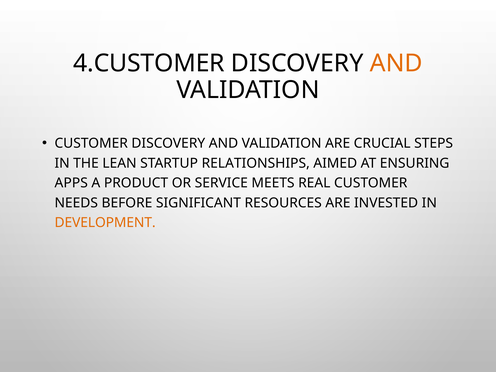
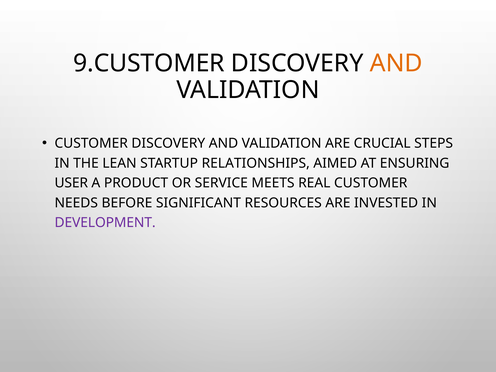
4.CUSTOMER: 4.CUSTOMER -> 9.CUSTOMER
APPS: APPS -> USER
DEVELOPMENT colour: orange -> purple
